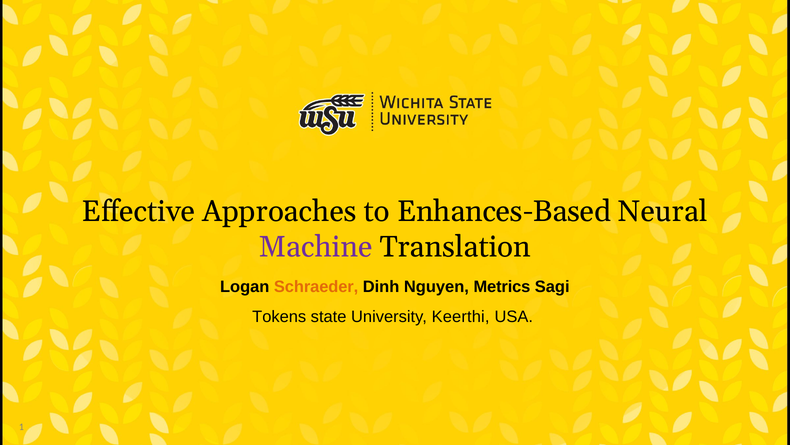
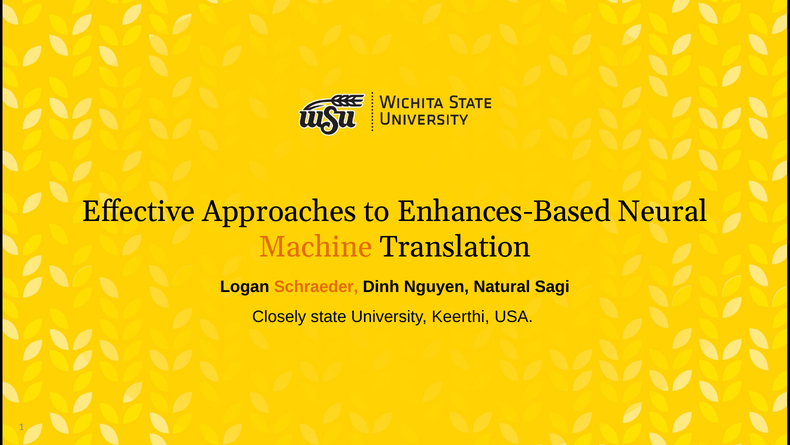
Machine colour: purple -> orange
Metrics: Metrics -> Natural
Tokens: Tokens -> Closely
